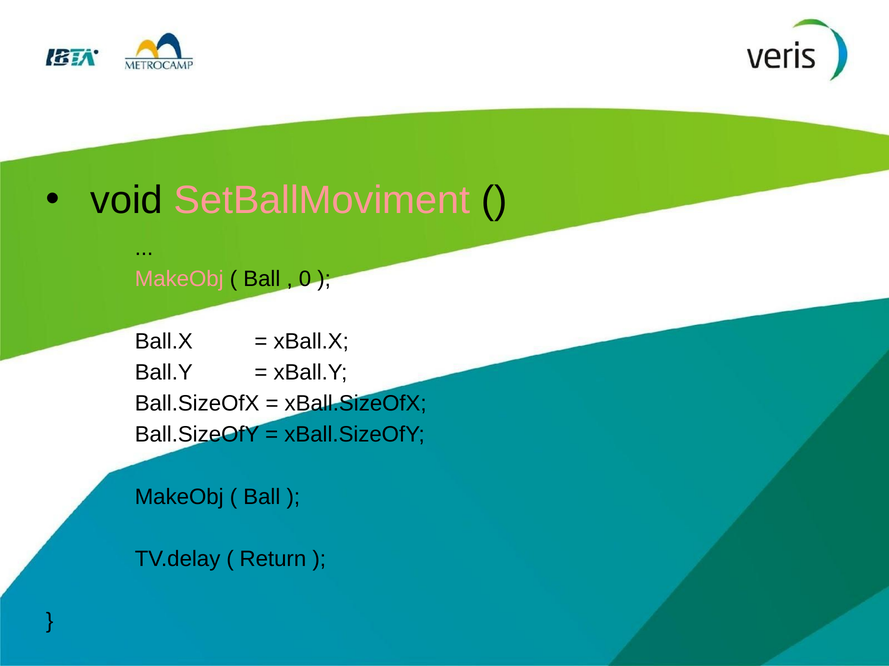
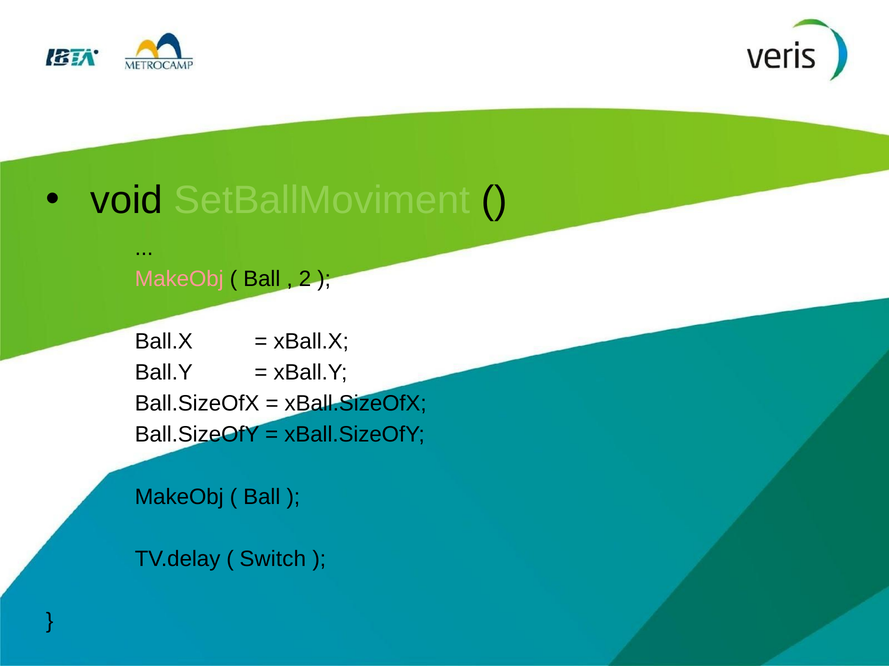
SetBallMoviment colour: pink -> light green
0: 0 -> 2
Return: Return -> Switch
